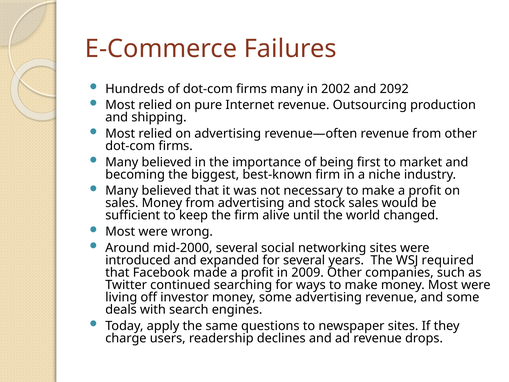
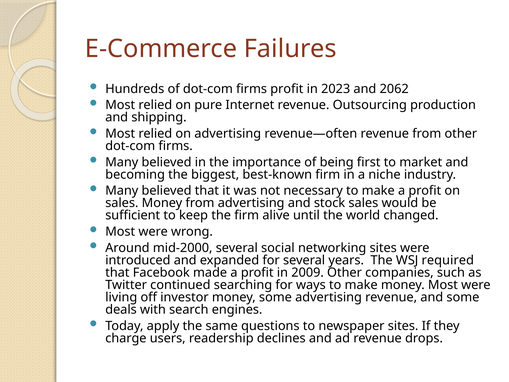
firms many: many -> profit
2002: 2002 -> 2023
2092: 2092 -> 2062
